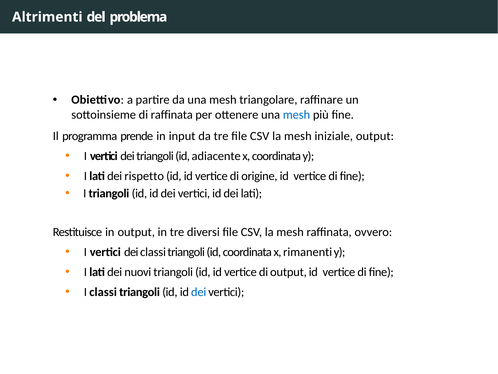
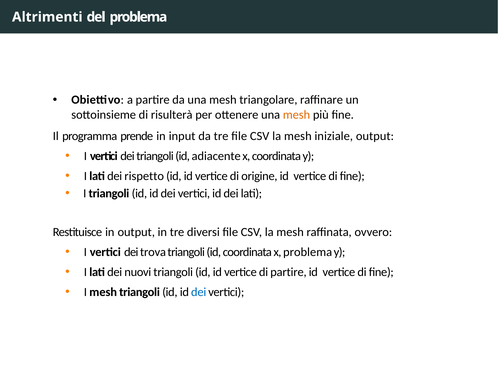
di raffinata: raffinata -> risulterà
mesh at (296, 115) colour: blue -> orange
dei classi: classi -> trova
x rimanenti: rimanenti -> problema
di output: output -> partire
I classi: classi -> mesh
